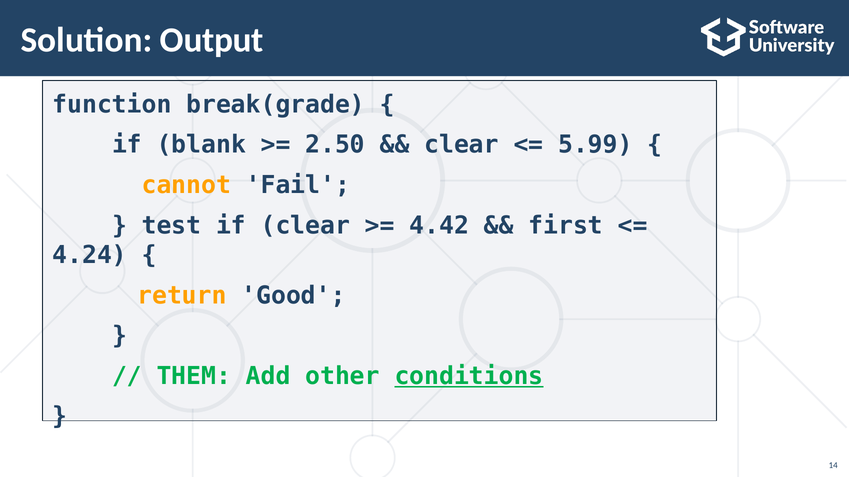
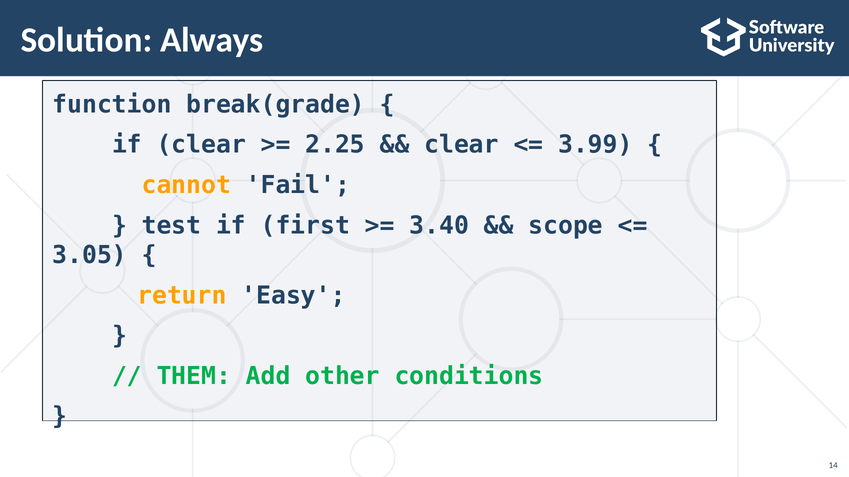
Output: Output -> Always
if blank: blank -> clear
2.50: 2.50 -> 2.25
5.99: 5.99 -> 3.99
if clear: clear -> first
4.42: 4.42 -> 3.40
first: first -> scope
4.24: 4.24 -> 3.05
Good: Good -> Easy
conditions underline: present -> none
